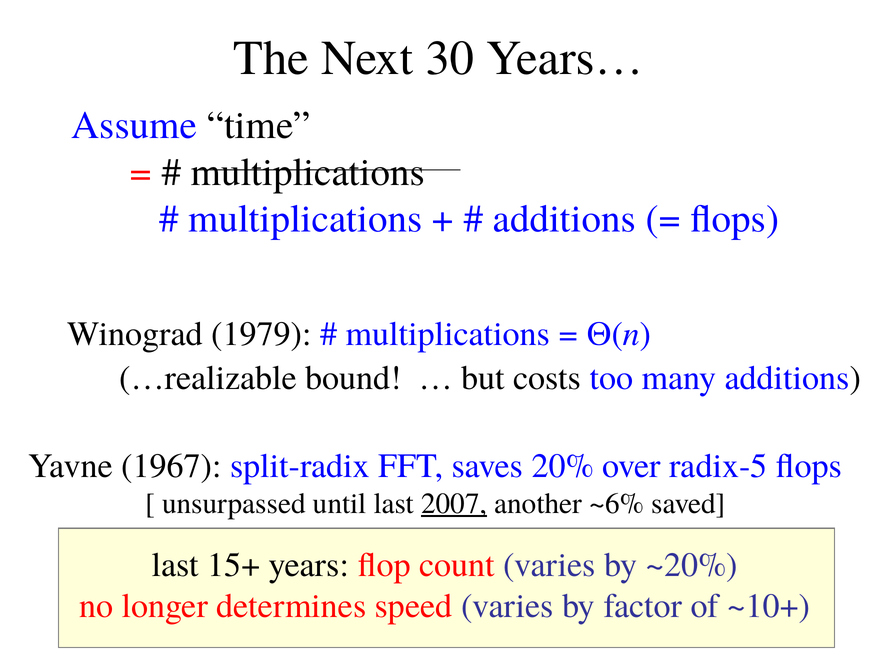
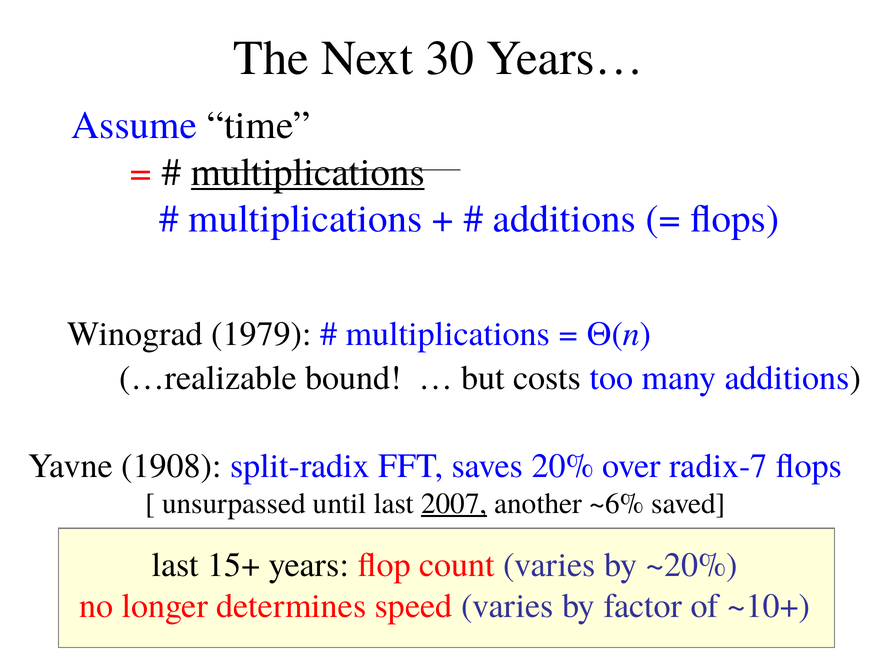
multiplications at (308, 172) underline: none -> present
1967: 1967 -> 1908
radix-5: radix-5 -> radix-7
